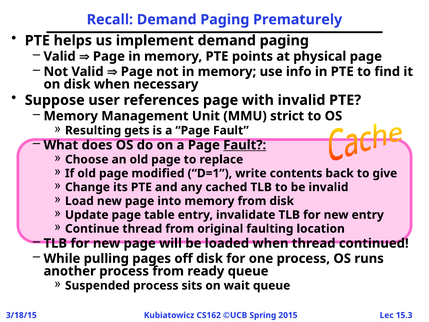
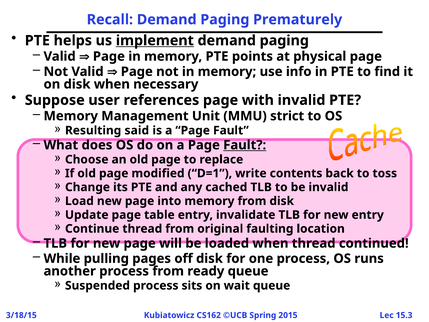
implement underline: none -> present
gets: gets -> said
give: give -> toss
